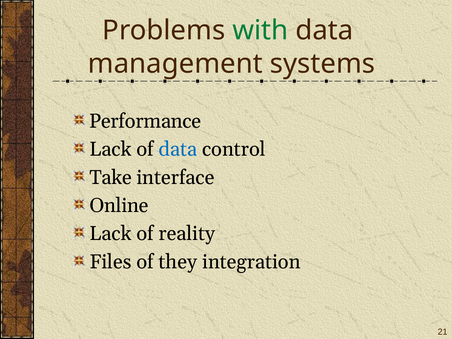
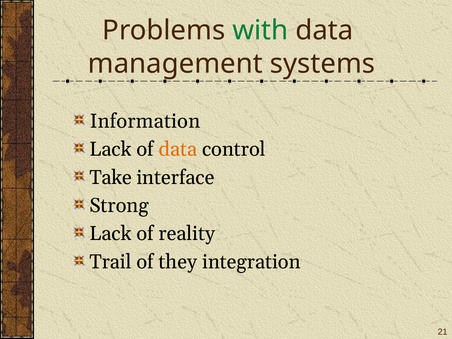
Performance: Performance -> Information
data at (178, 149) colour: blue -> orange
Online: Online -> Strong
Files: Files -> Trail
